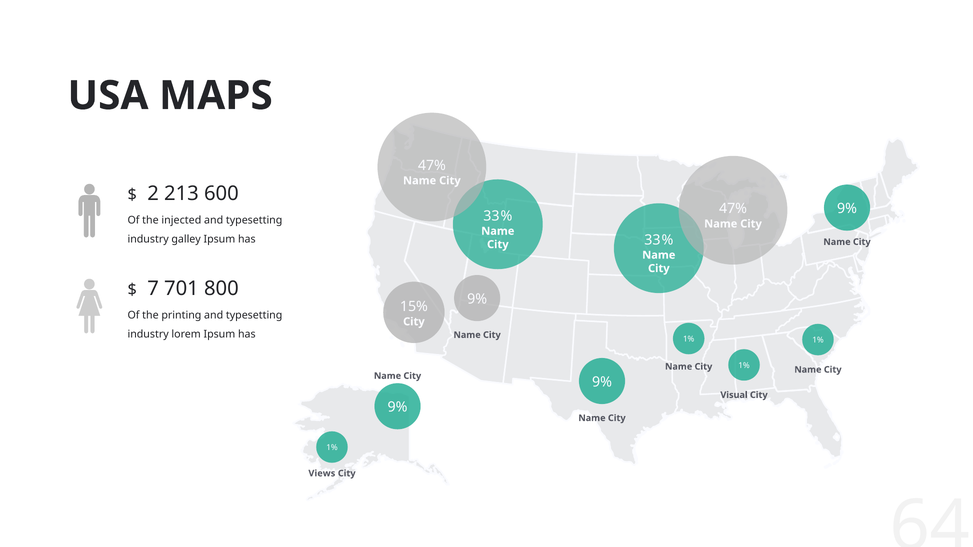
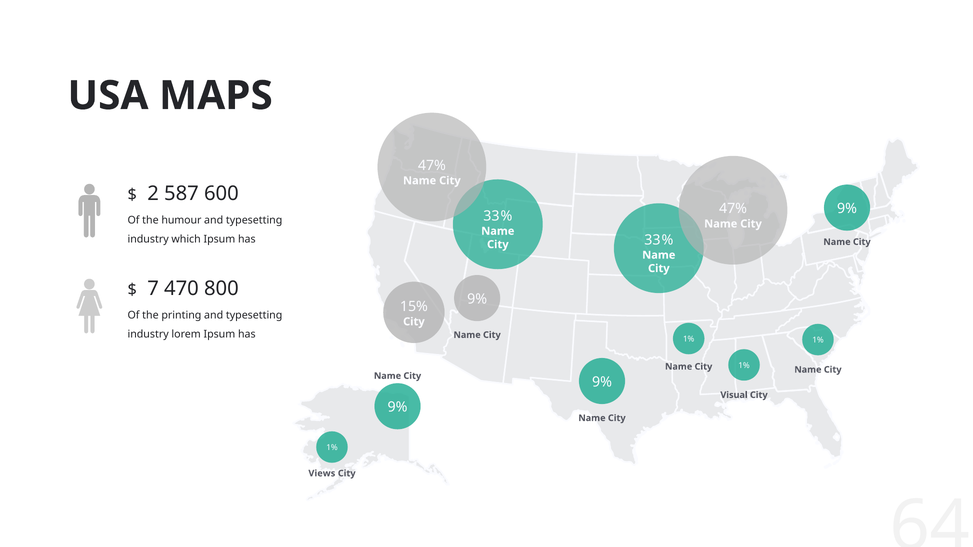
213: 213 -> 587
injected: injected -> humour
galley: galley -> which
701: 701 -> 470
